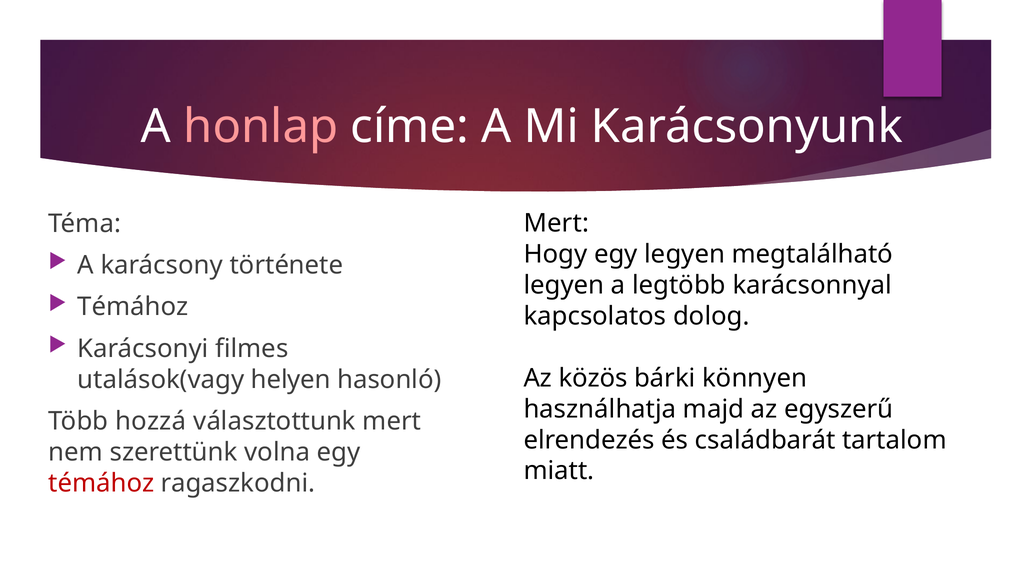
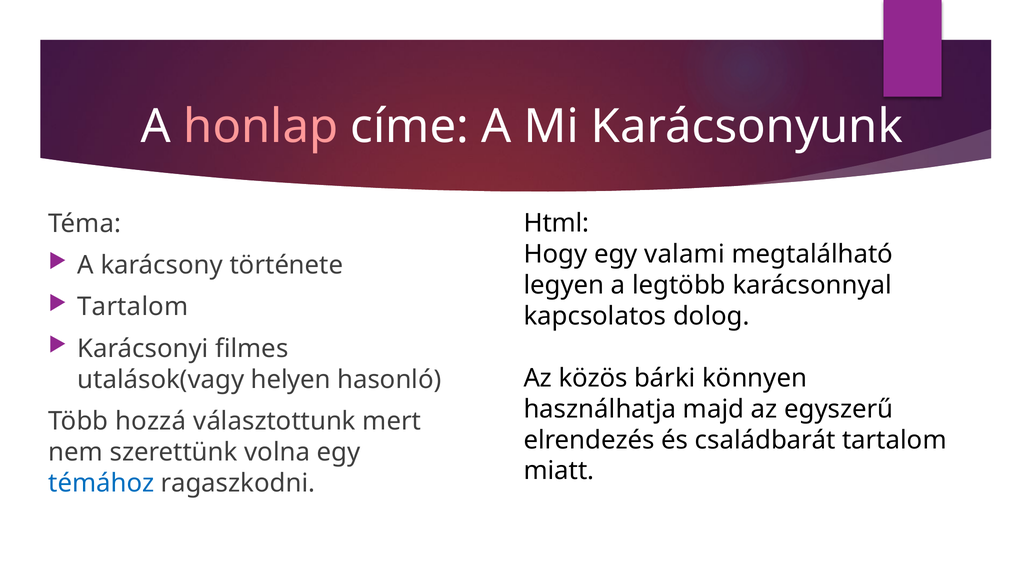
Mert at (556, 224): Mert -> Html
egy legyen: legyen -> valami
Témához at (133, 307): Témához -> Tartalom
témához at (101, 483) colour: red -> blue
